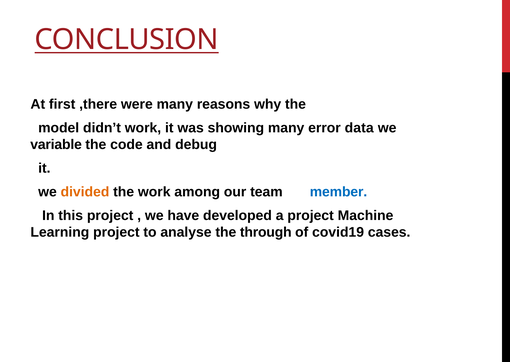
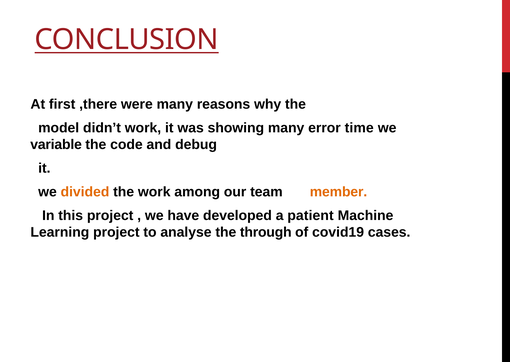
data: data -> time
member colour: blue -> orange
a project: project -> patient
